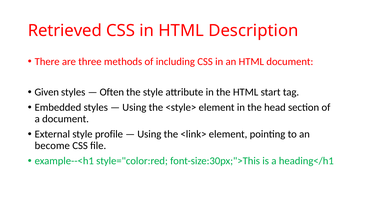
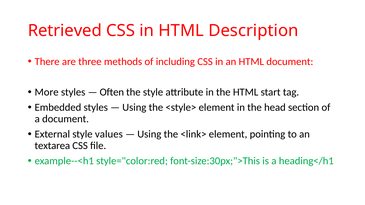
Given: Given -> More
profile: profile -> values
become: become -> textarea
